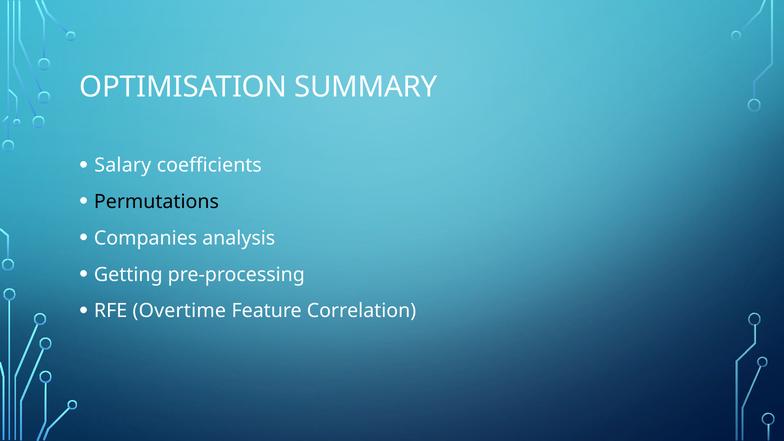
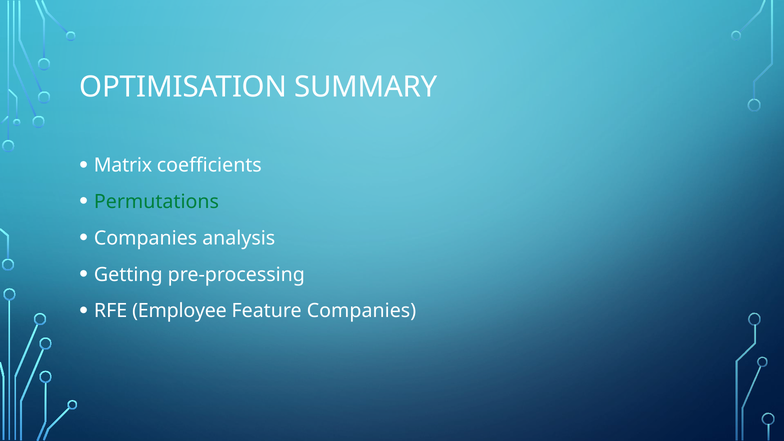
Salary: Salary -> Matrix
Permutations colour: black -> green
Overtime: Overtime -> Employee
Feature Correlation: Correlation -> Companies
